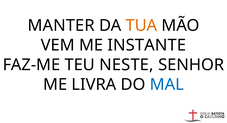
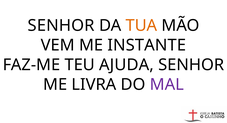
MANTER at (61, 26): MANTER -> SENHOR
NESTE: NESTE -> AJUDA
MAL colour: blue -> purple
